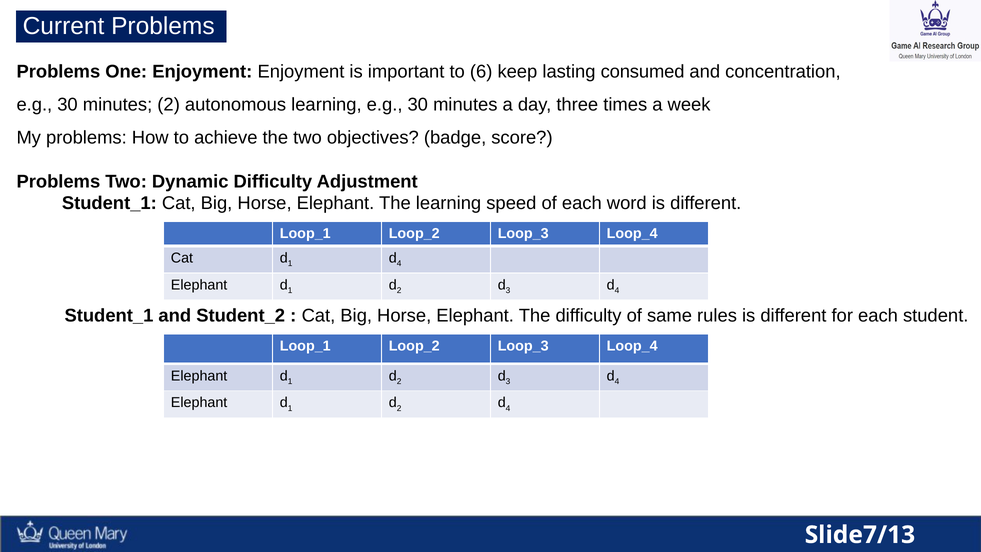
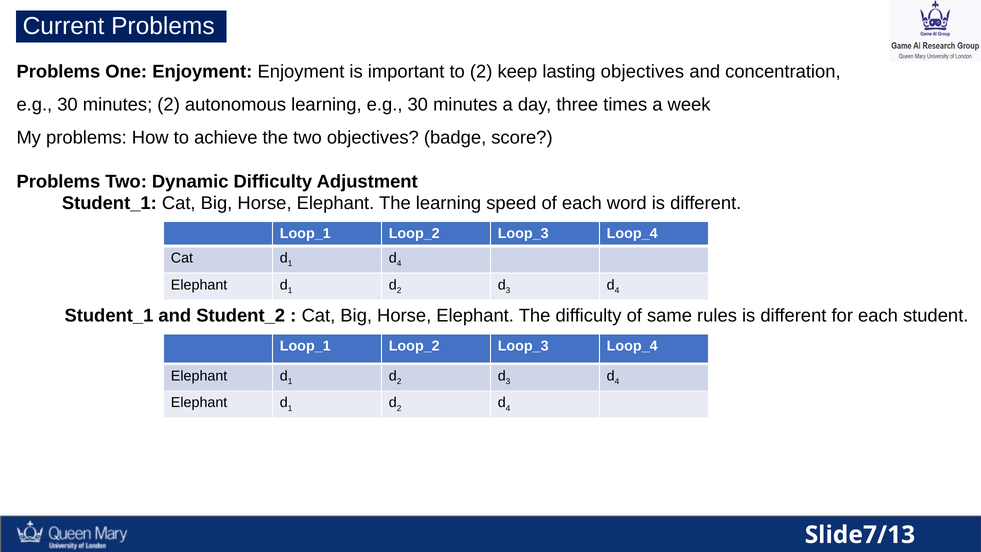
to 6: 6 -> 2
lasting consumed: consumed -> objectives
